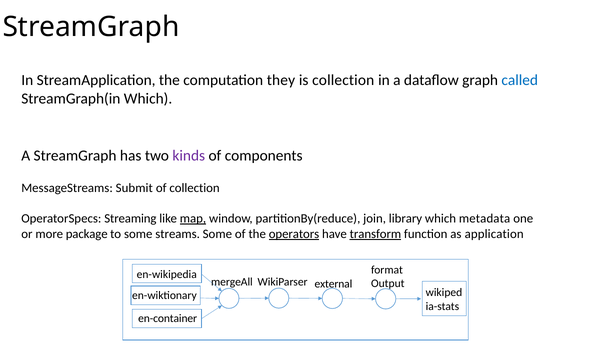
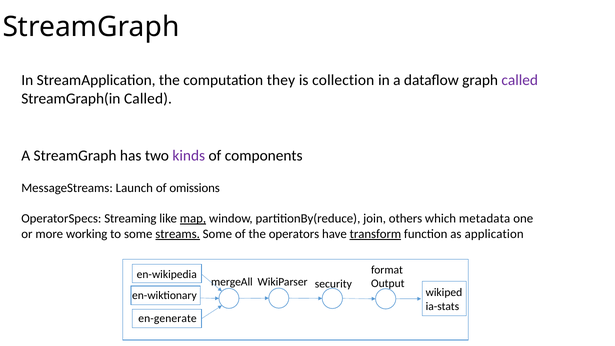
called at (520, 80) colour: blue -> purple
StreamGraph(in Which: Which -> Called
Submit: Submit -> Launch
of collection: collection -> omissions
library: library -> others
package: package -> working
streams underline: none -> present
operators underline: present -> none
external: external -> security
en-container: en-container -> en-generate
